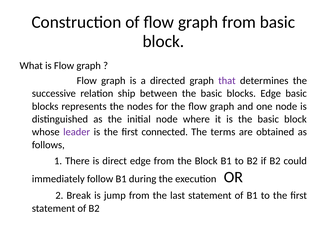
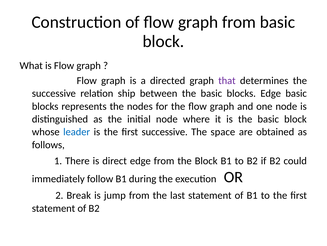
leader colour: purple -> blue
first connected: connected -> successive
terms: terms -> space
